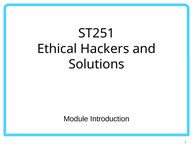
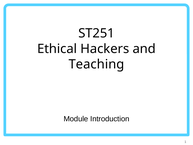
Solutions: Solutions -> Teaching
